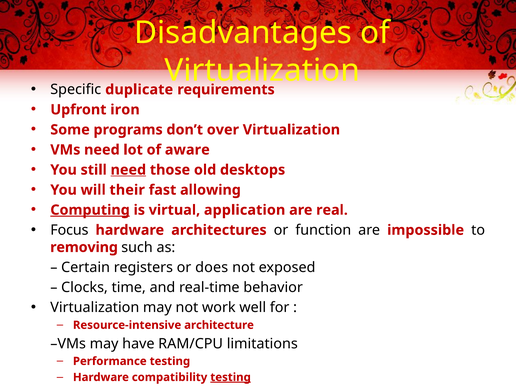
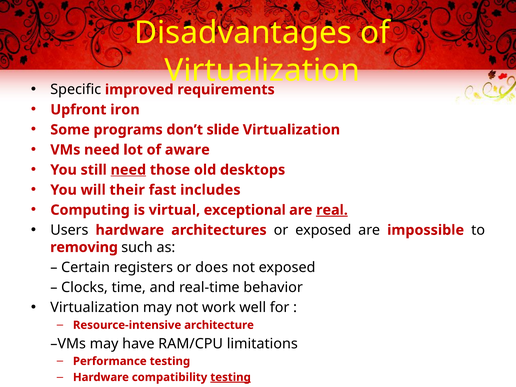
duplicate: duplicate -> improved
over: over -> slide
allowing: allowing -> includes
Computing underline: present -> none
application: application -> exceptional
real underline: none -> present
Focus: Focus -> Users
or function: function -> exposed
